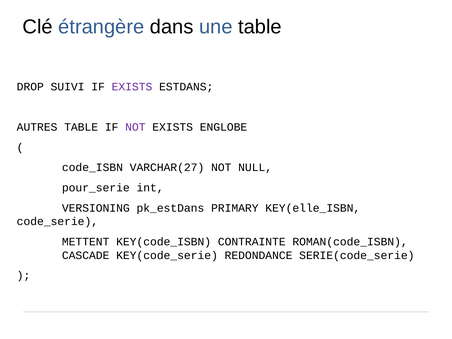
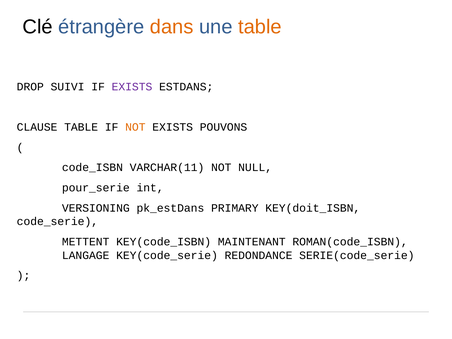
dans colour: black -> orange
table at (260, 27) colour: black -> orange
AUTRES: AUTRES -> CLAUSE
NOT at (135, 127) colour: purple -> orange
ENGLOBE: ENGLOBE -> POUVONS
VARCHAR(27: VARCHAR(27 -> VARCHAR(11
KEY(elle_ISBN: KEY(elle_ISBN -> KEY(doit_ISBN
CONTRAINTE: CONTRAINTE -> MAINTENANT
CASCADE: CASCADE -> LANGAGE
